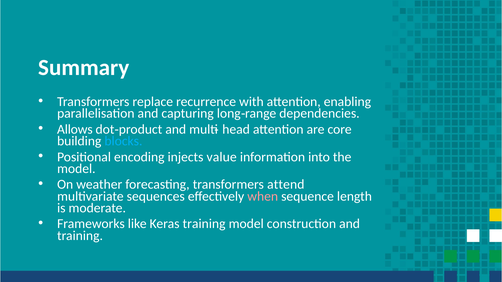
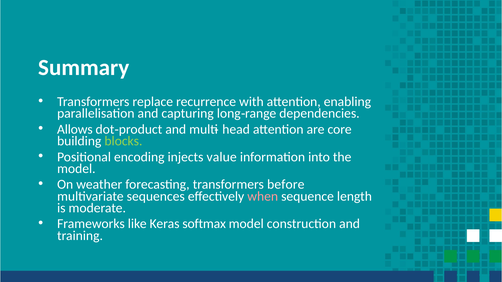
blocks colour: light blue -> light green
attend: attend -> before
Keras training: training -> softmax
